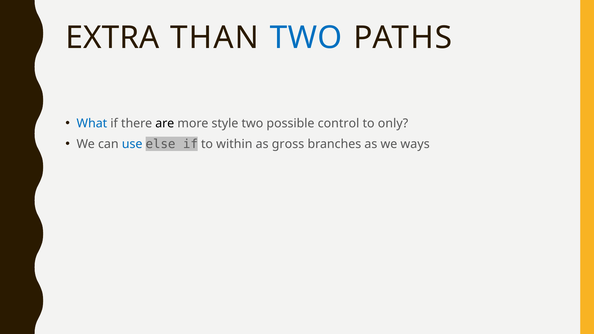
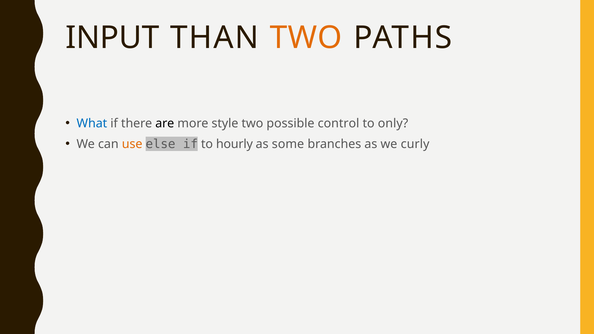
EXTRA: EXTRA -> INPUT
TWO at (306, 38) colour: blue -> orange
use colour: blue -> orange
within: within -> hourly
gross: gross -> some
ways: ways -> curly
